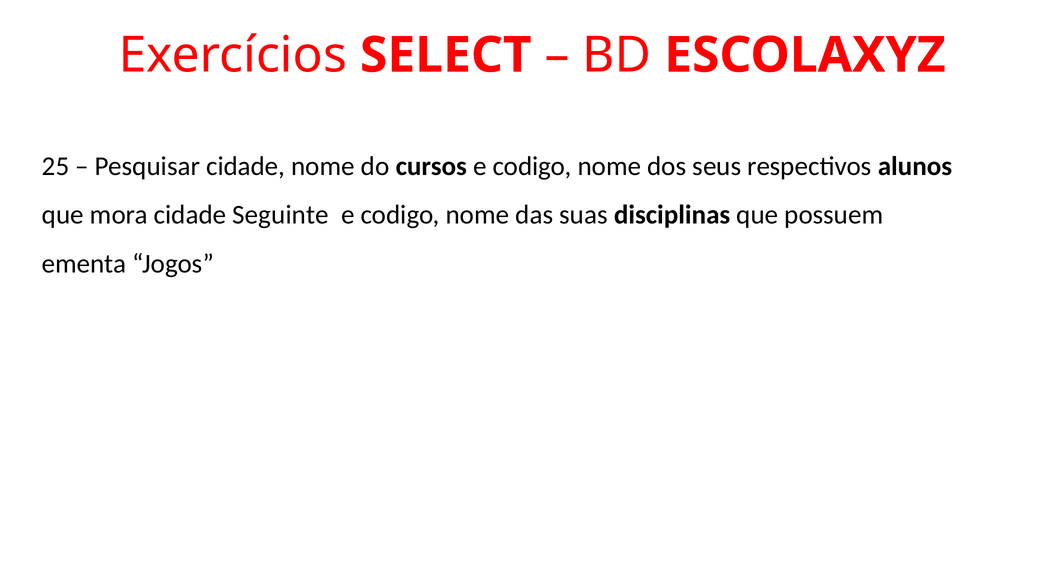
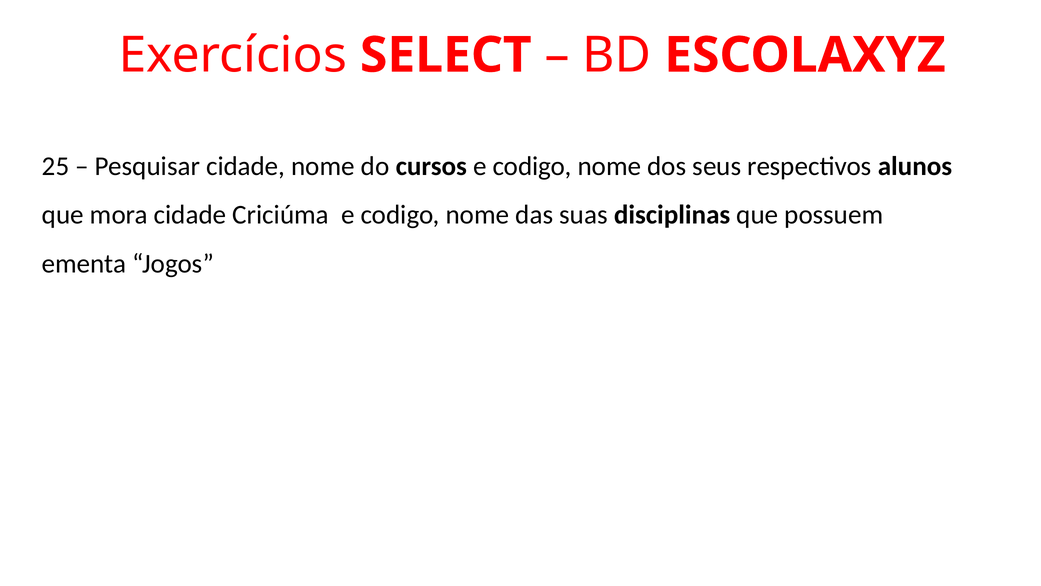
Seguinte: Seguinte -> Criciúma
